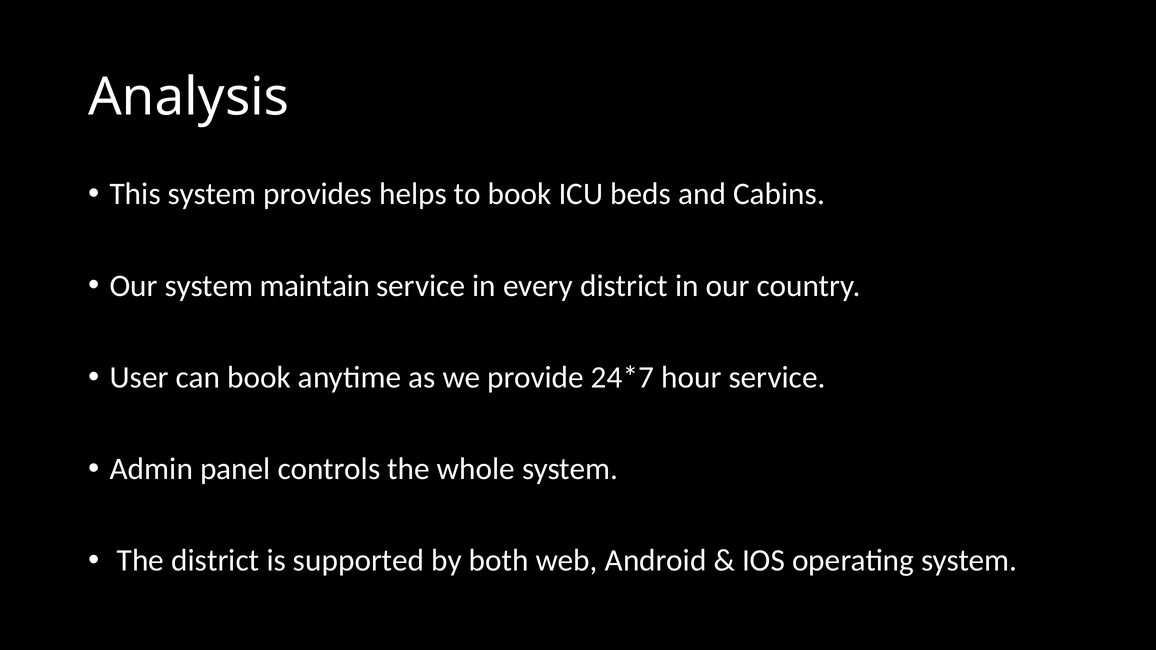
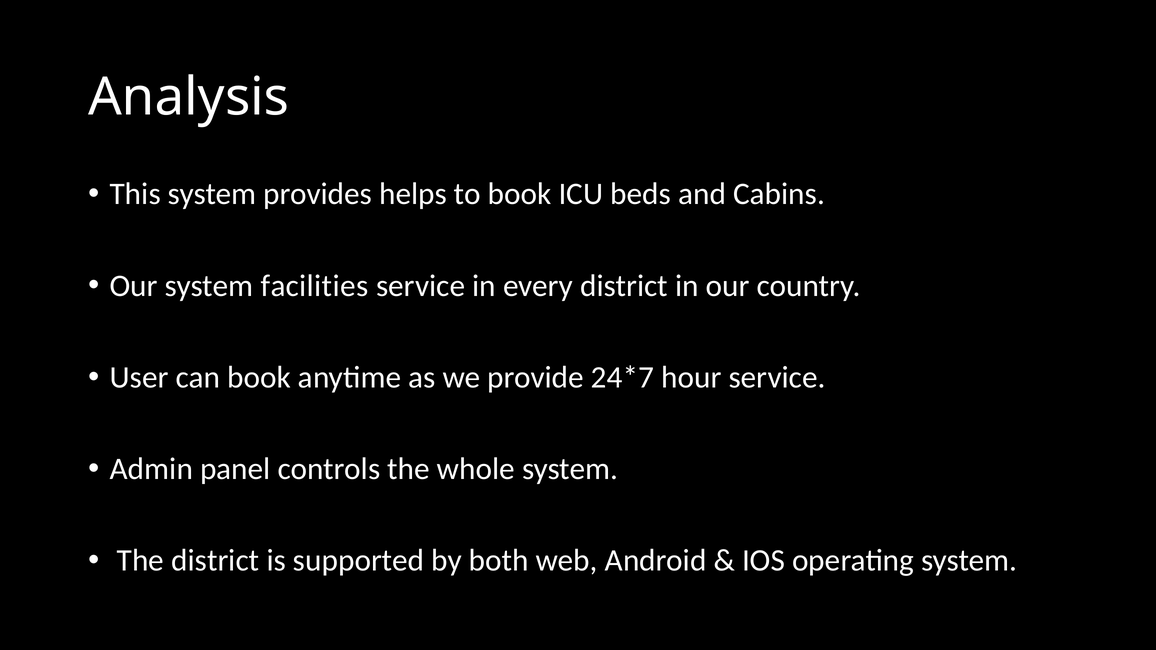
maintain: maintain -> facilities
